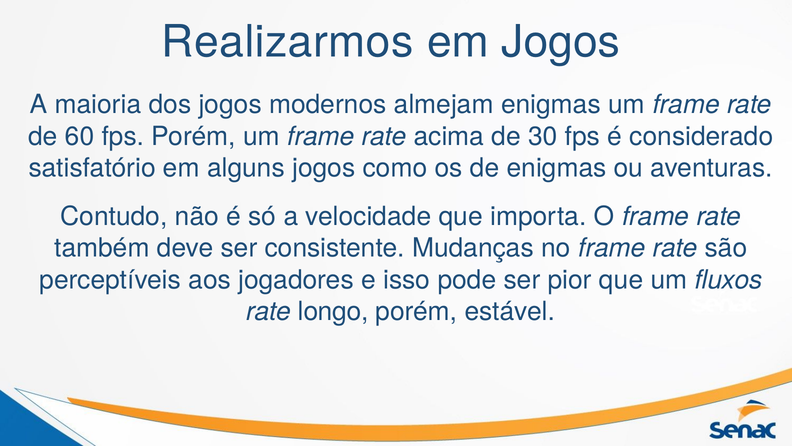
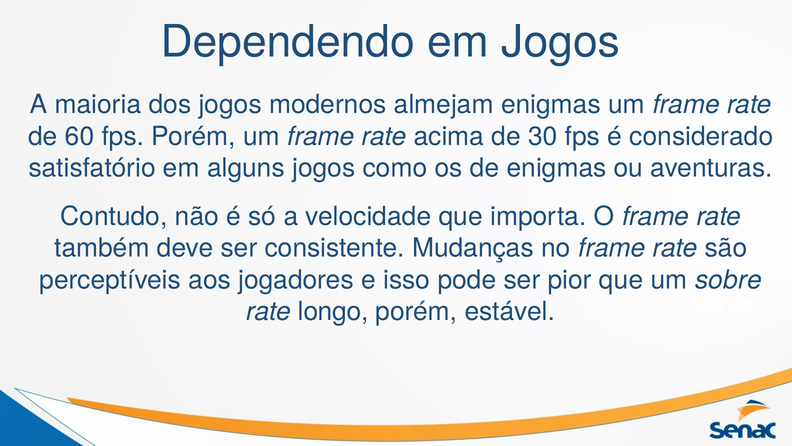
Realizarmos: Realizarmos -> Dependendo
fluxos: fluxos -> sobre
